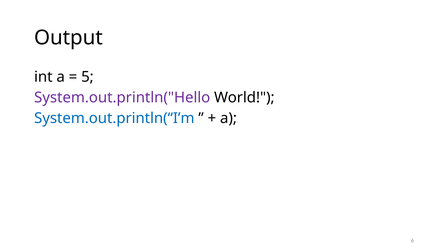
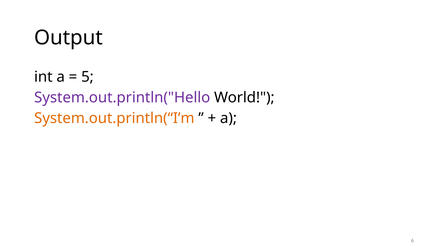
System.out.println(“I’m colour: blue -> orange
